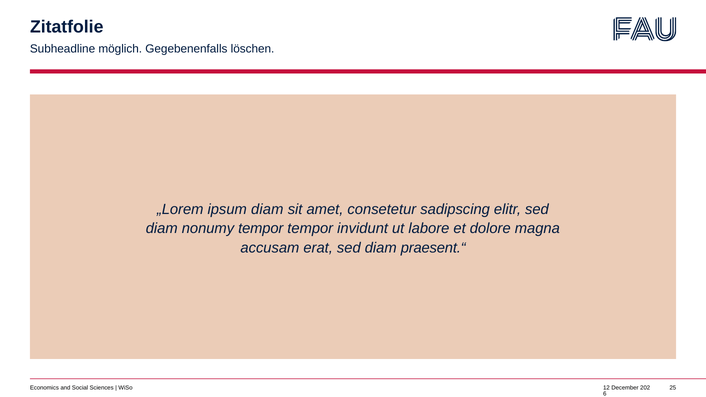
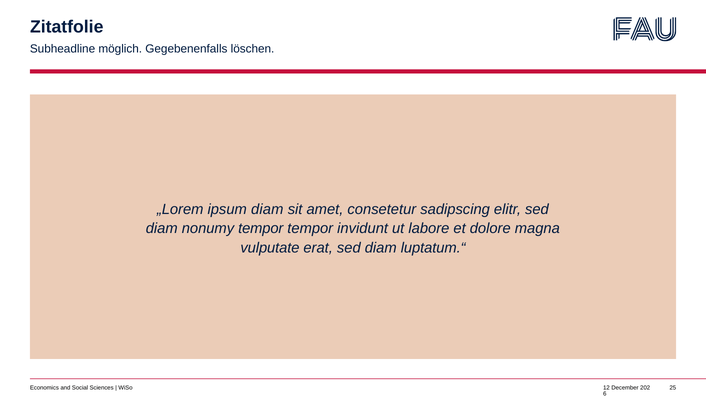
accusam: accusam -> vulputate
praesent.“: praesent.“ -> luptatum.“
